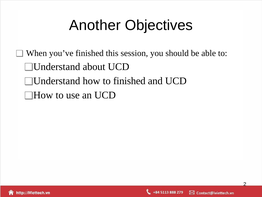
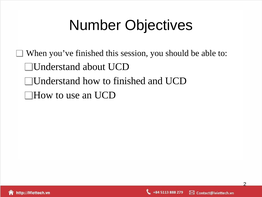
Another: Another -> Number
